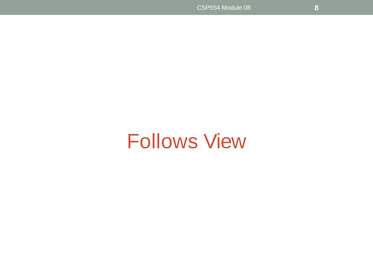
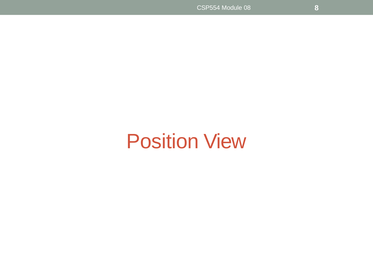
Follows: Follows -> Position
